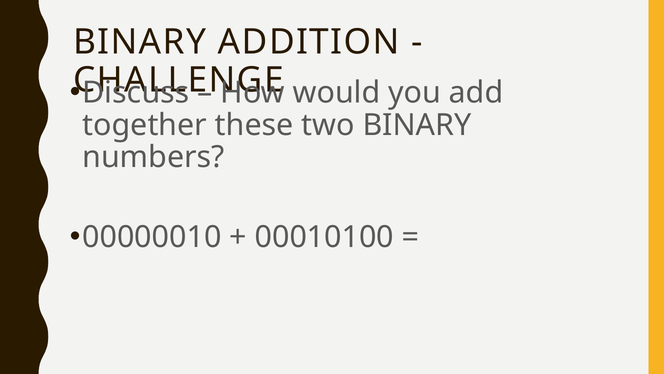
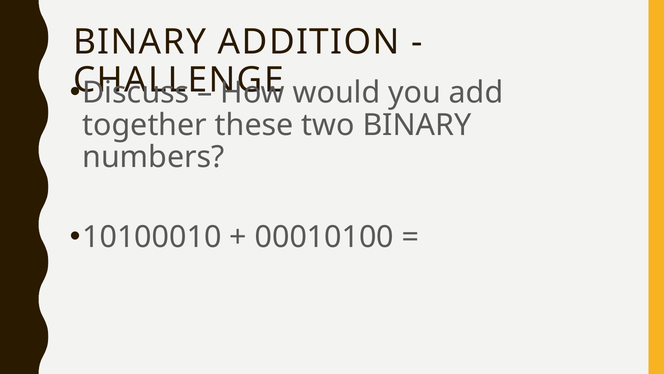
00000010: 00000010 -> 10100010
